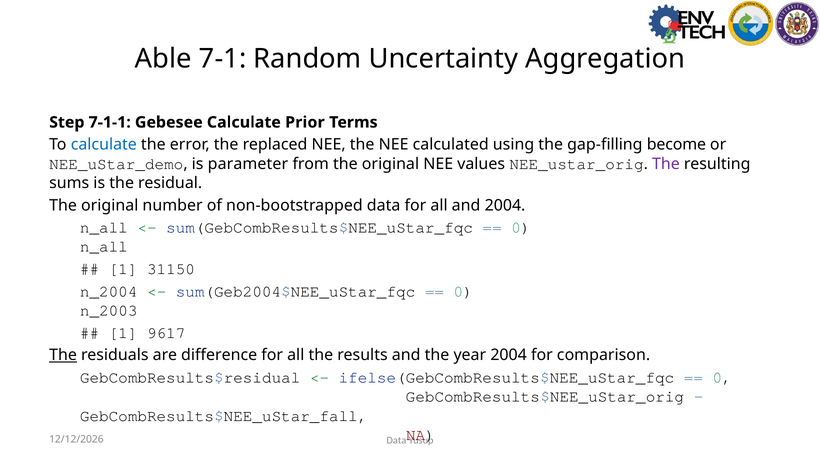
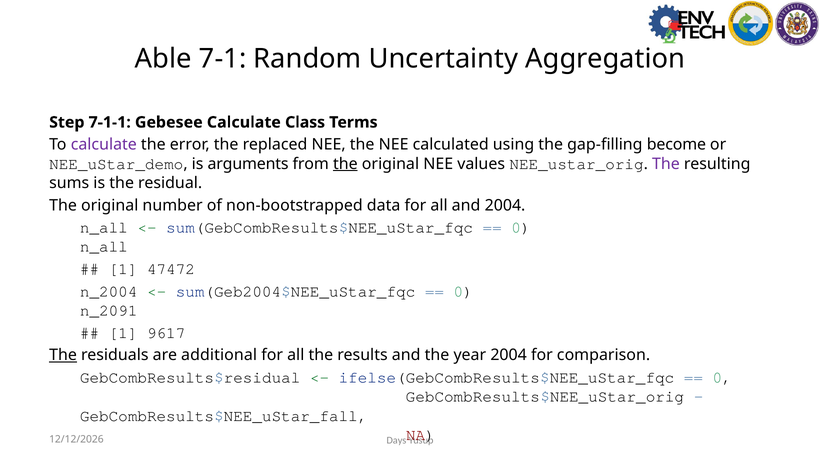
Prior: Prior -> Class
calculate at (104, 145) colour: blue -> purple
parameter: parameter -> arguments
the at (345, 164) underline: none -> present
31150: 31150 -> 47472
n_2003: n_2003 -> n_2091
difference: difference -> additional
Data at (396, 440): Data -> Days
